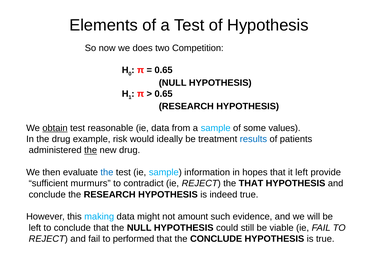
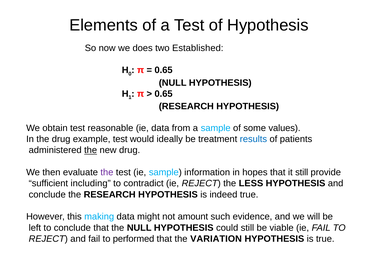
Competition: Competition -> Established
obtain underline: present -> none
example risk: risk -> test
the at (107, 173) colour: blue -> purple
it left: left -> still
murmurs: murmurs -> including
the THAT: THAT -> LESS
the CONCLUDE: CONCLUDE -> VARIATION
